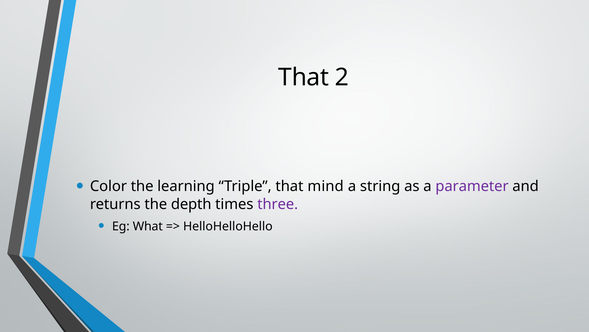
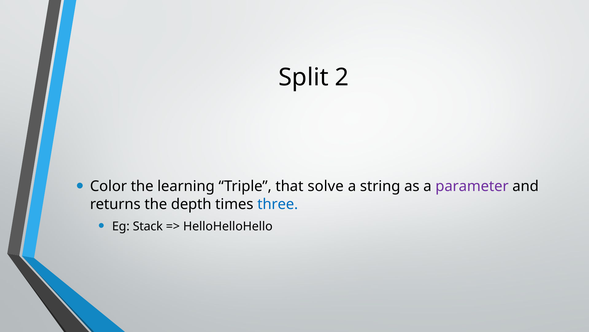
That at (304, 77): That -> Split
mind: mind -> solve
three colour: purple -> blue
What: What -> Stack
